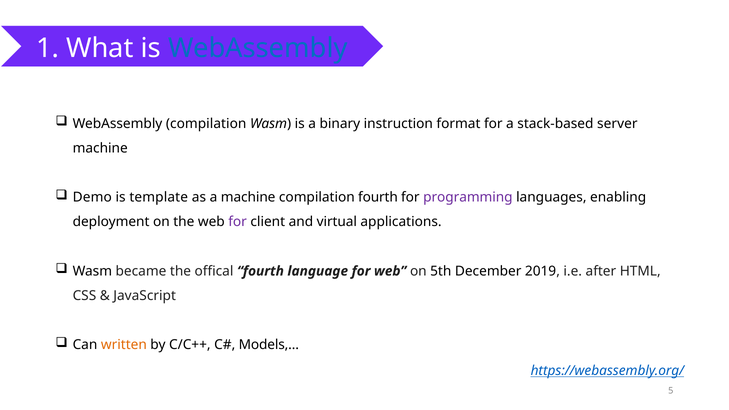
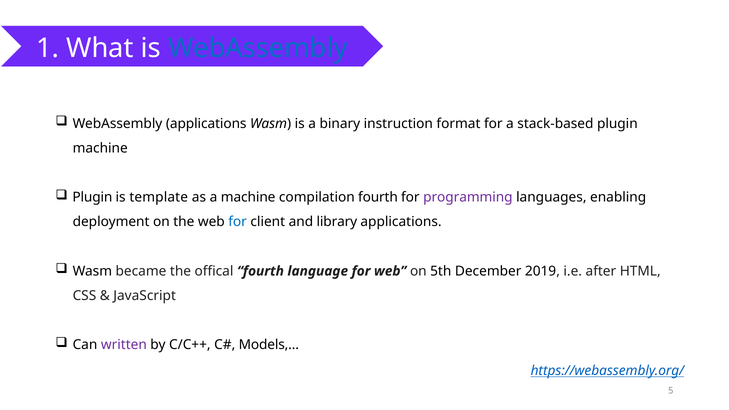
WebAssembly compilation: compilation -> applications
stack-based server: server -> plugin
Demo at (92, 197): Demo -> Plugin
for at (238, 222) colour: purple -> blue
virtual: virtual -> library
written colour: orange -> purple
